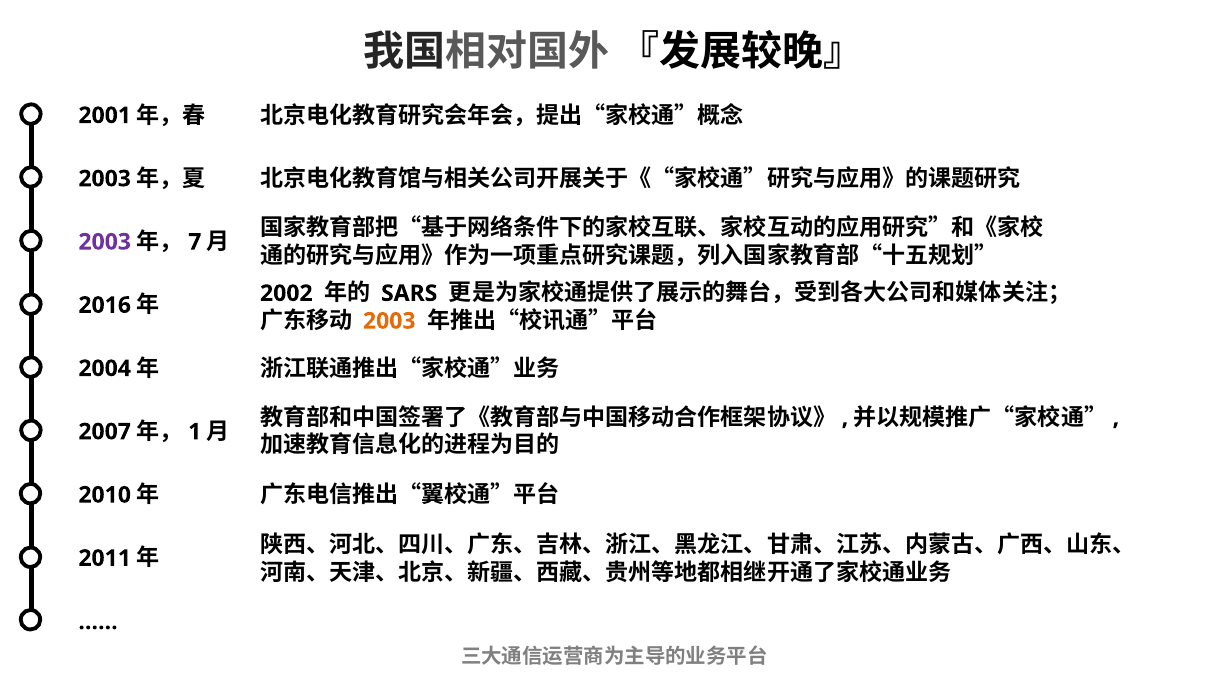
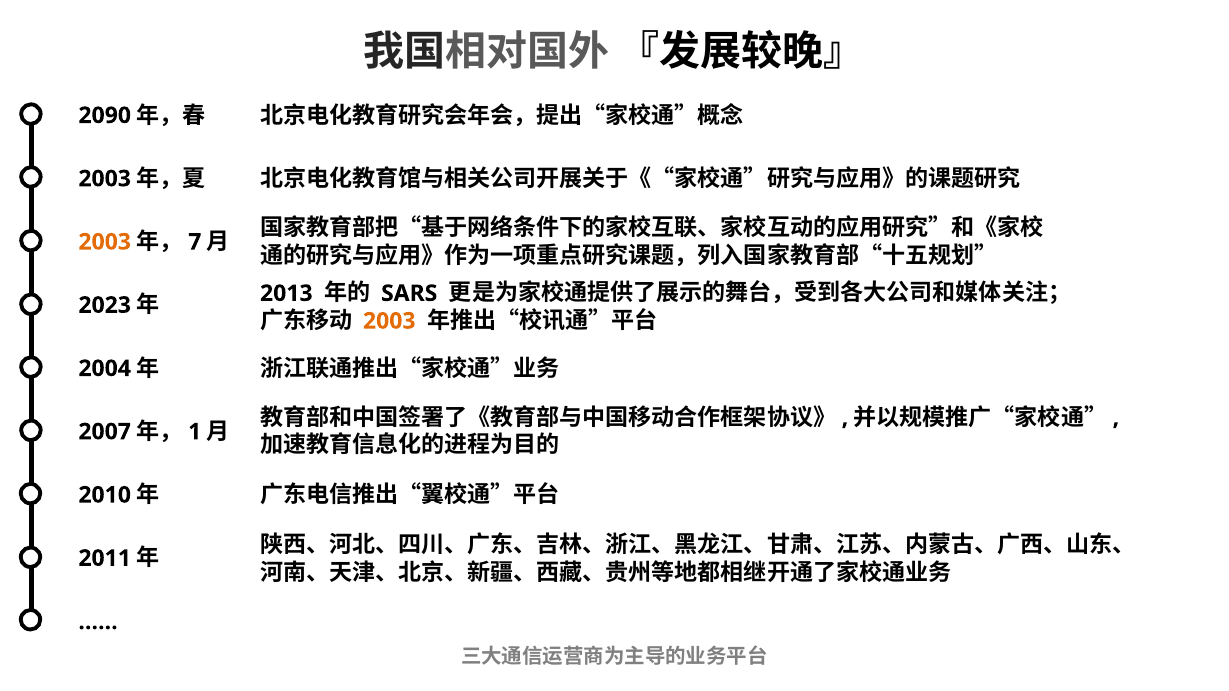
2001: 2001 -> 2090
2003 at (105, 242) colour: purple -> orange
2002: 2002 -> 2013
2016: 2016 -> 2023
